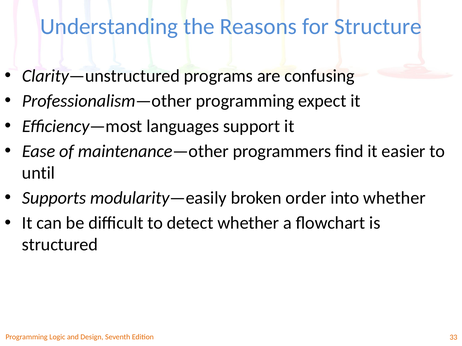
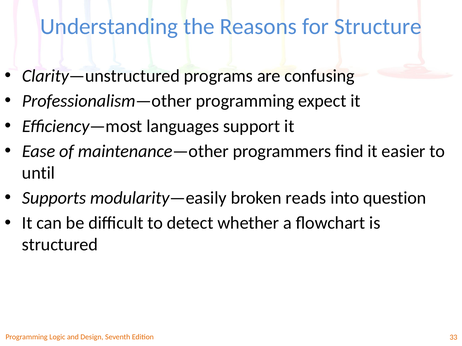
order: order -> reads
into whether: whether -> question
